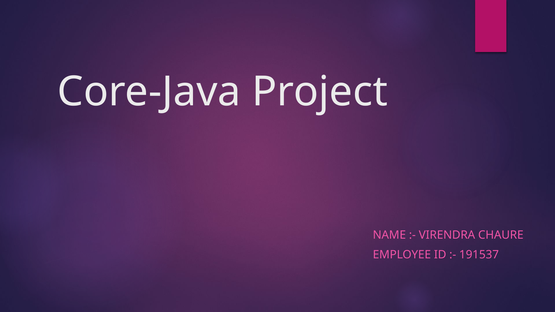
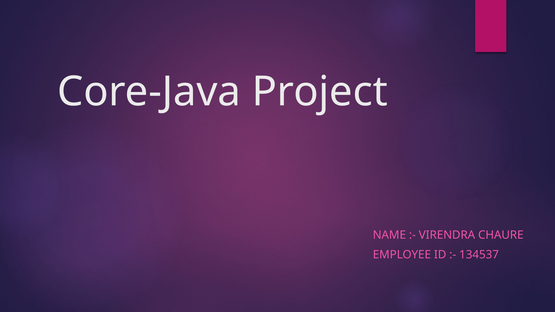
191537: 191537 -> 134537
